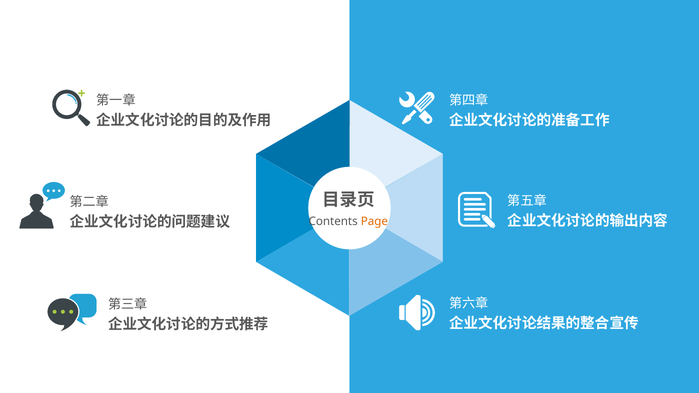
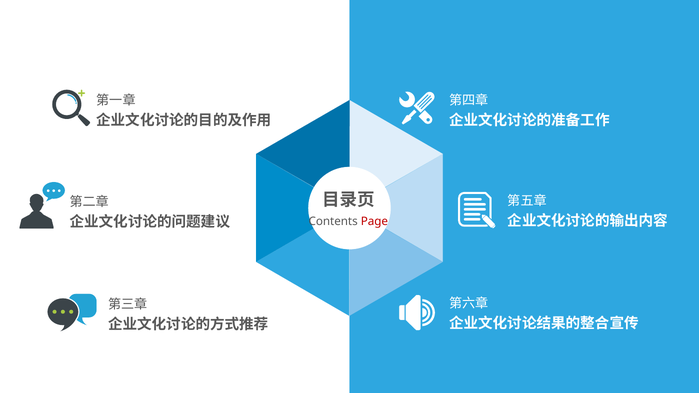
Page colour: orange -> red
